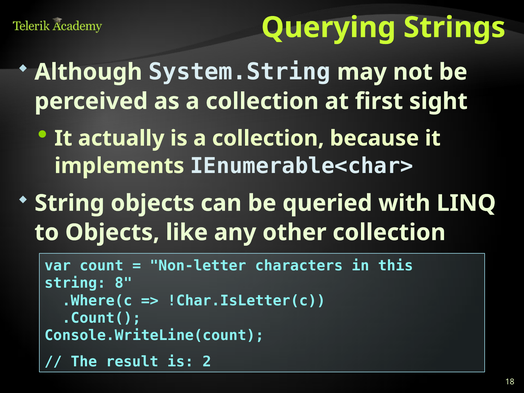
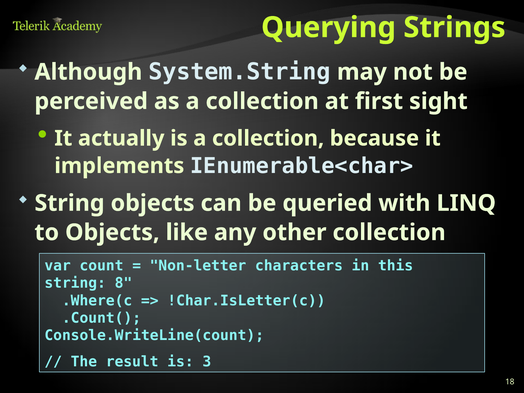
2: 2 -> 3
